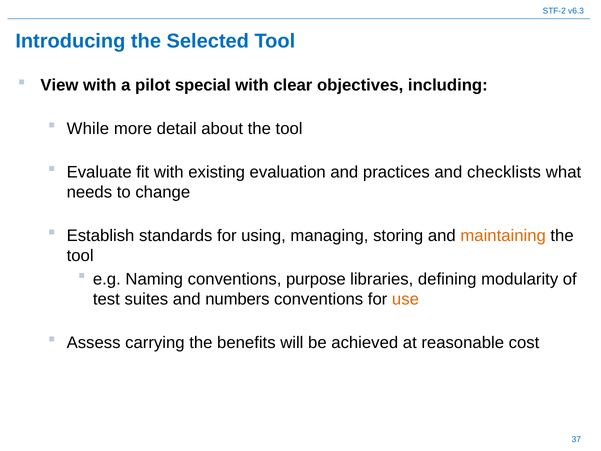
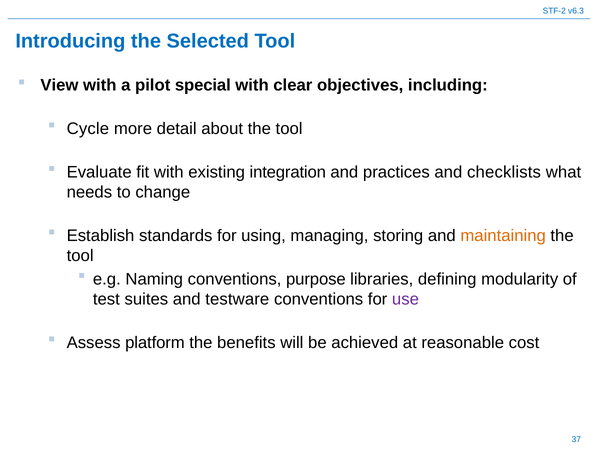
While: While -> Cycle
evaluation: evaluation -> integration
numbers: numbers -> testware
use colour: orange -> purple
carrying: carrying -> platform
